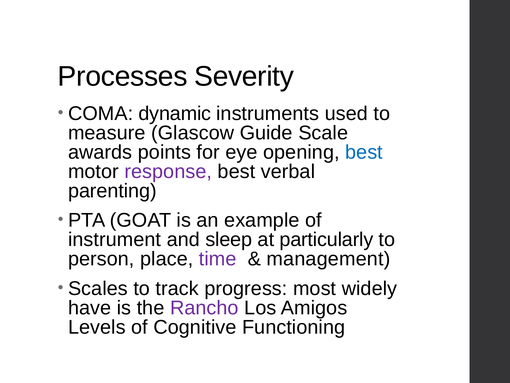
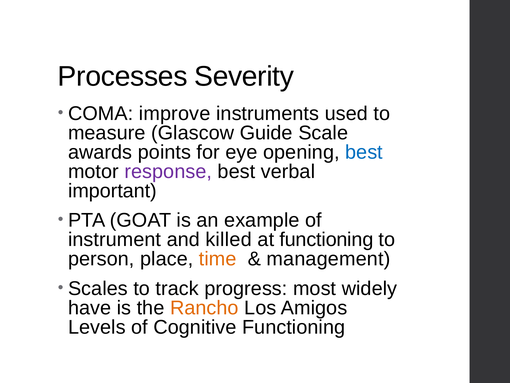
dynamic: dynamic -> improve
parenting: parenting -> important
sleep: sleep -> killed
at particularly: particularly -> functioning
time colour: purple -> orange
Rancho colour: purple -> orange
